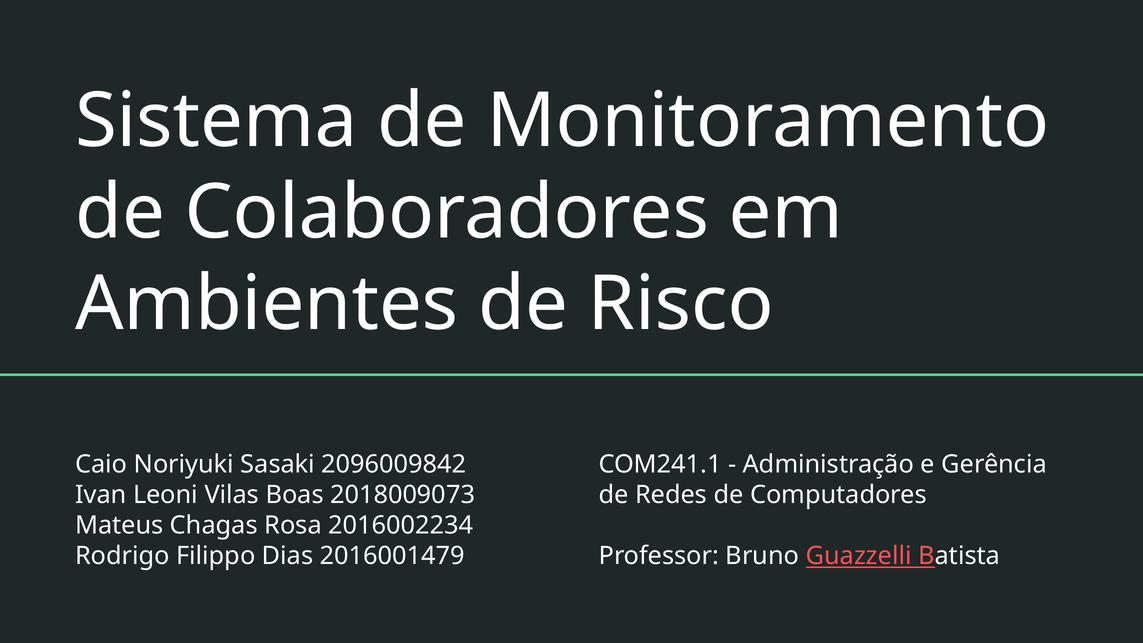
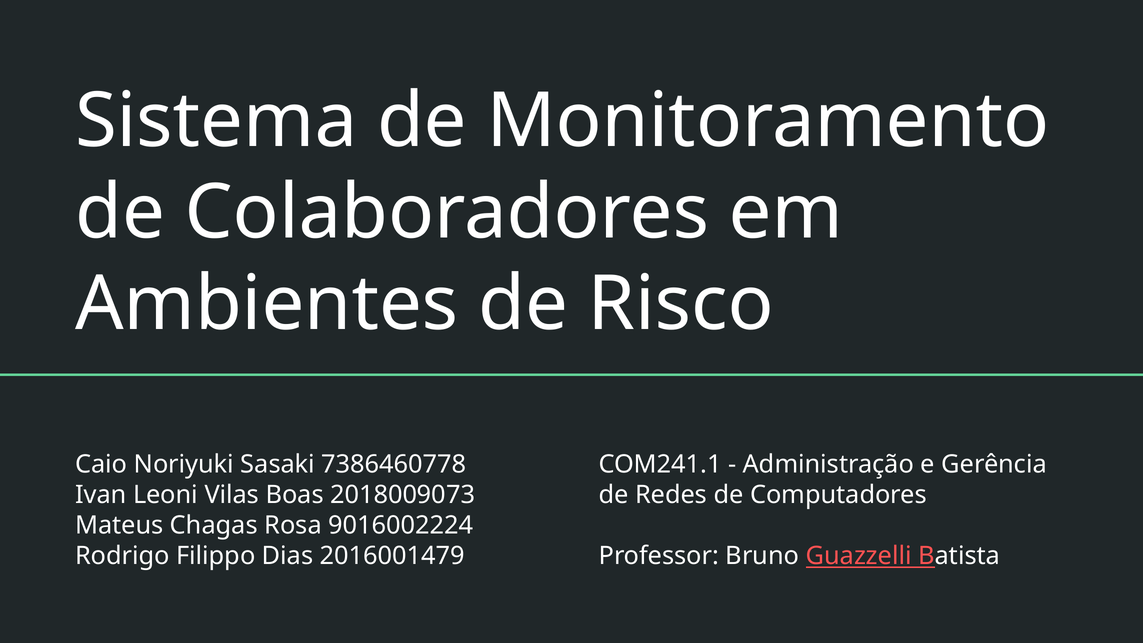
2096009842: 2096009842 -> 7386460778
2016002234: 2016002234 -> 9016002224
